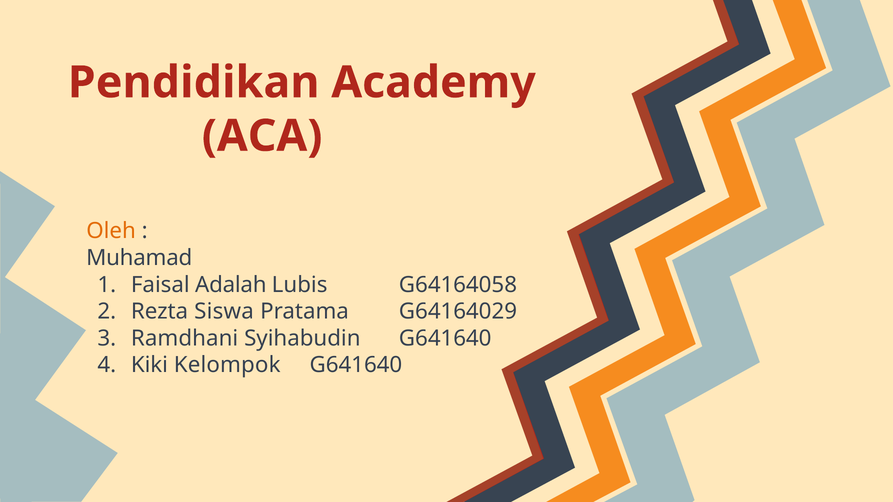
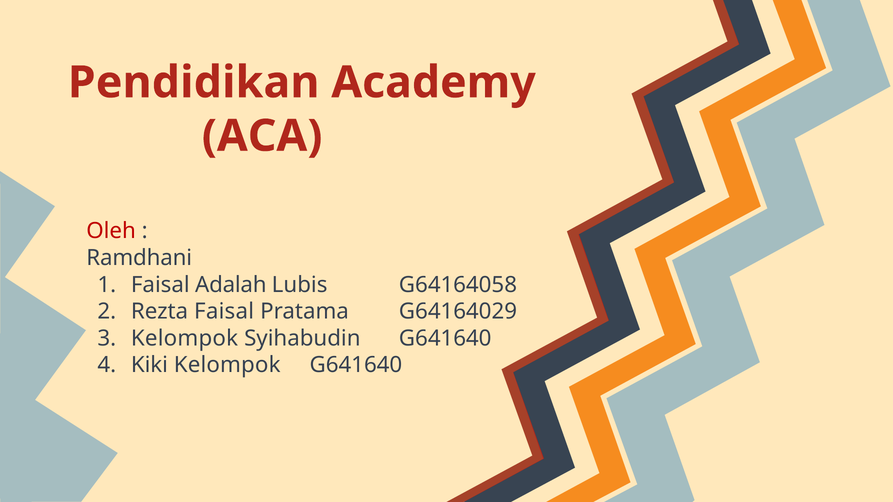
Oleh colour: orange -> red
Muhamad: Muhamad -> Ramdhani
Rezta Siswa: Siswa -> Faisal
Ramdhani at (185, 338): Ramdhani -> Kelompok
